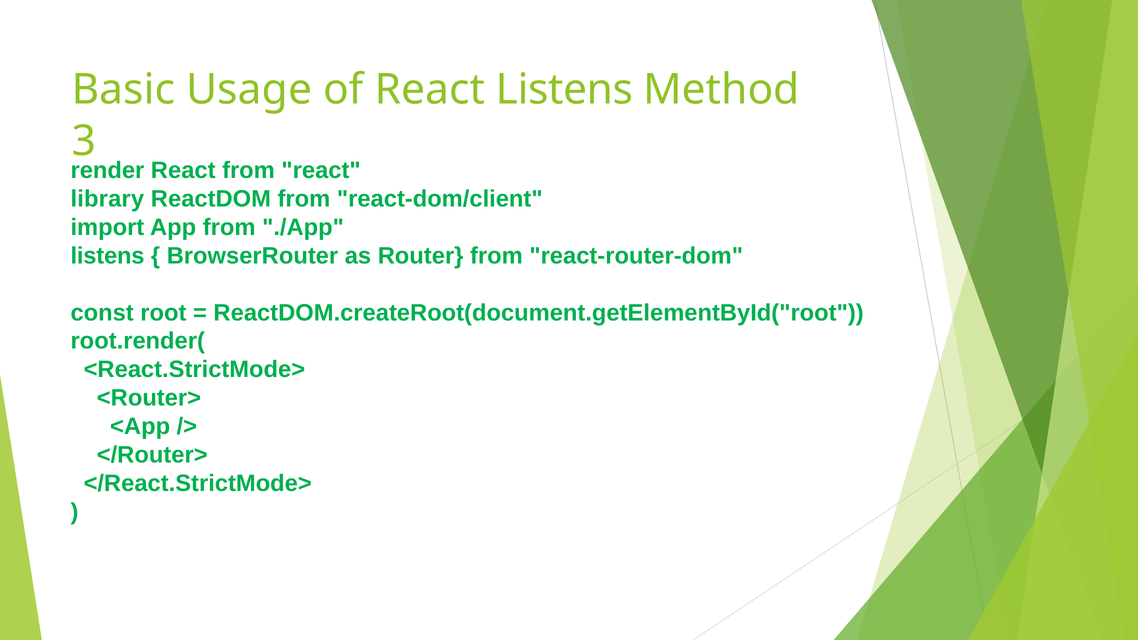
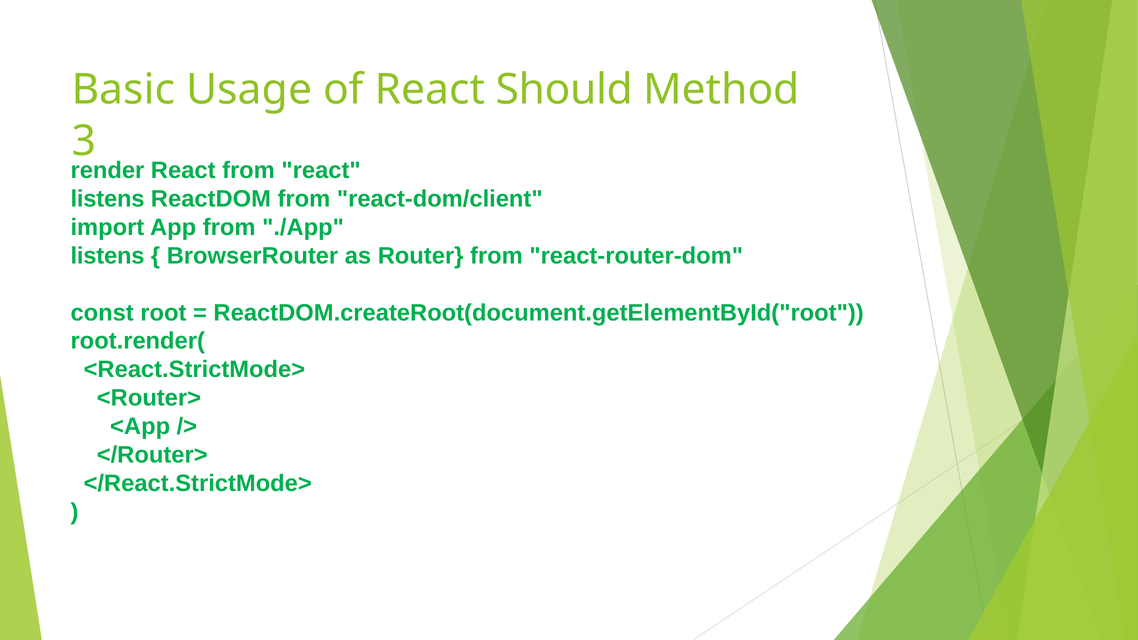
React Listens: Listens -> Should
library at (107, 199): library -> listens
